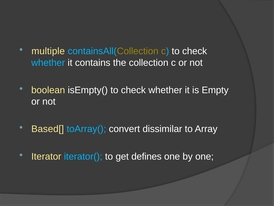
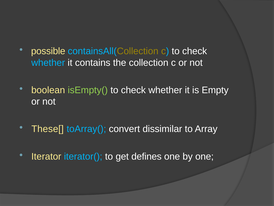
multiple: multiple -> possible
isEmpty( colour: white -> light green
Based[: Based[ -> These[
